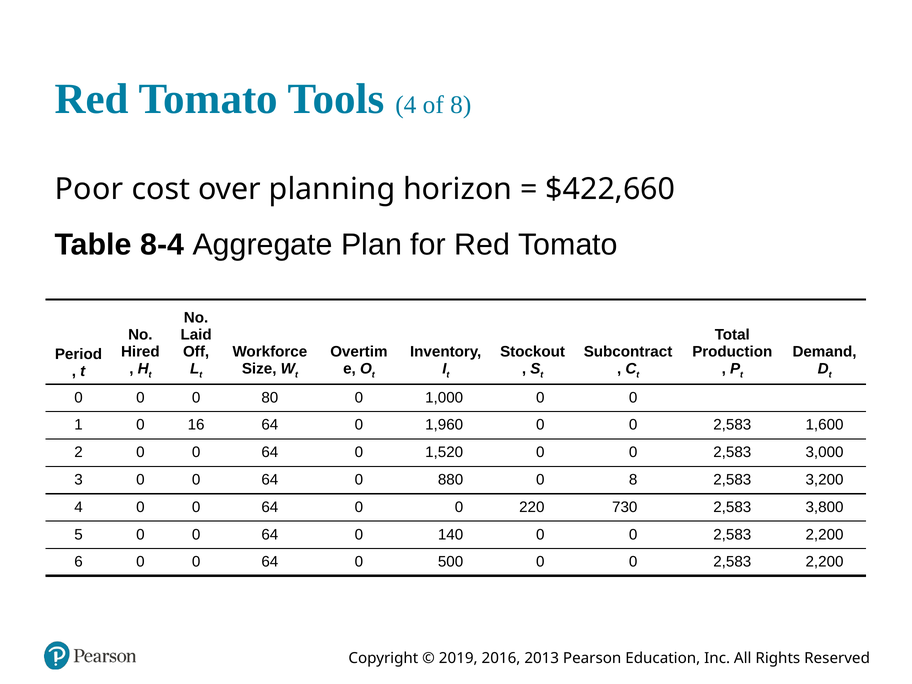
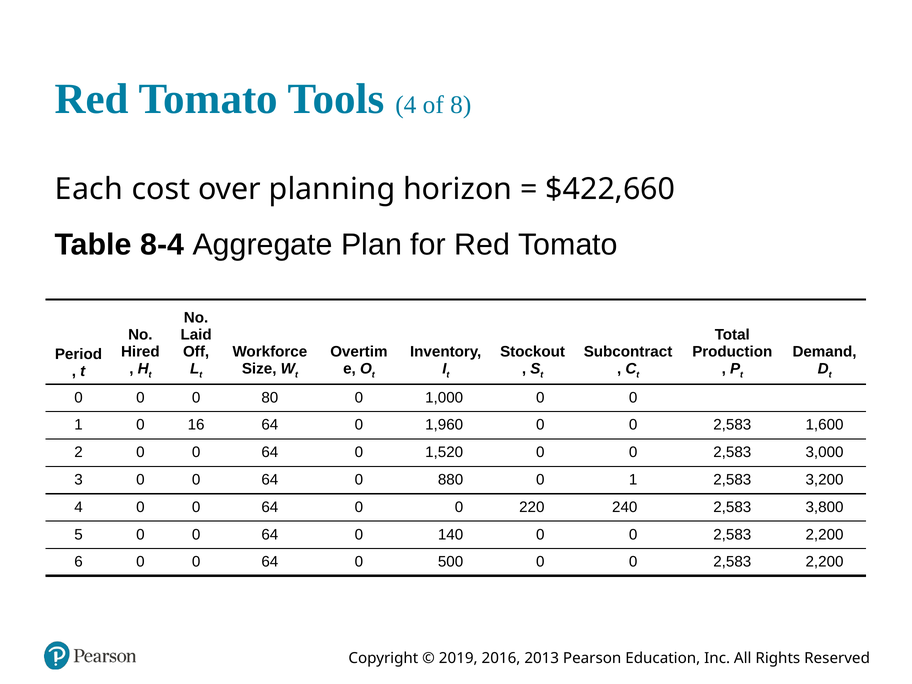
Poor: Poor -> Each
0 8: 8 -> 1
730: 730 -> 240
